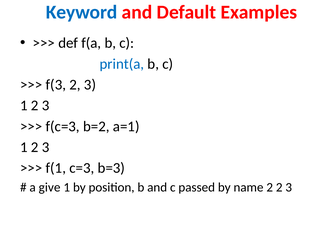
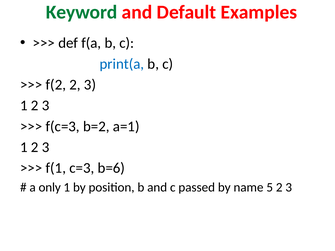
Keyword colour: blue -> green
f(3: f(3 -> f(2
b=3: b=3 -> b=6
give: give -> only
name 2: 2 -> 5
